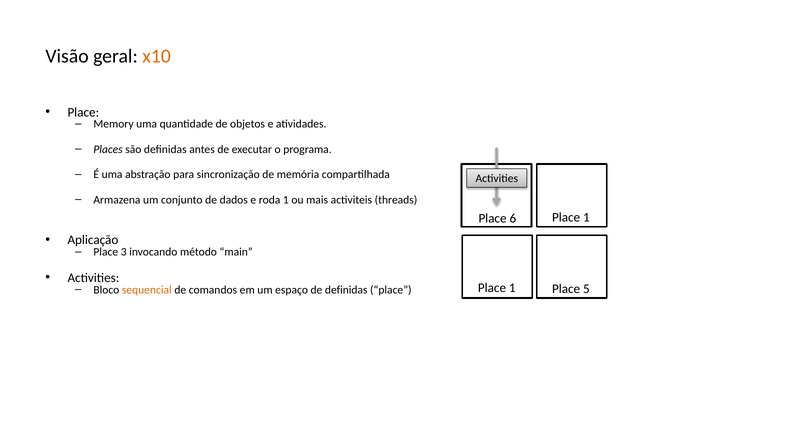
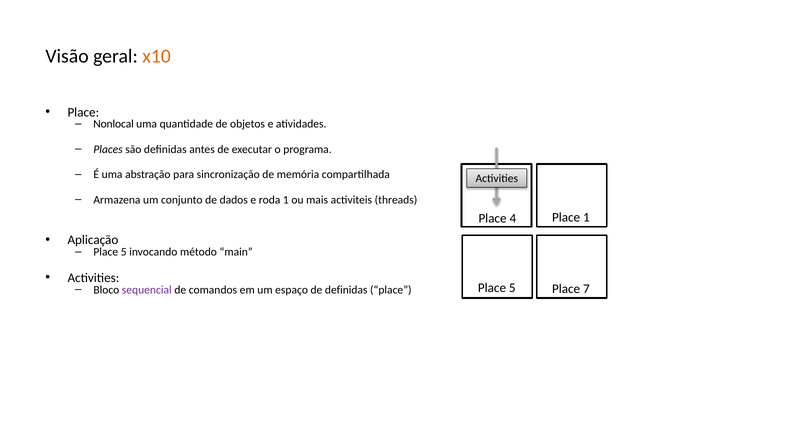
Memory: Memory -> Nonlocal
6: 6 -> 4
3 at (124, 252): 3 -> 5
1 at (512, 288): 1 -> 5
5: 5 -> 7
sequencial colour: orange -> purple
